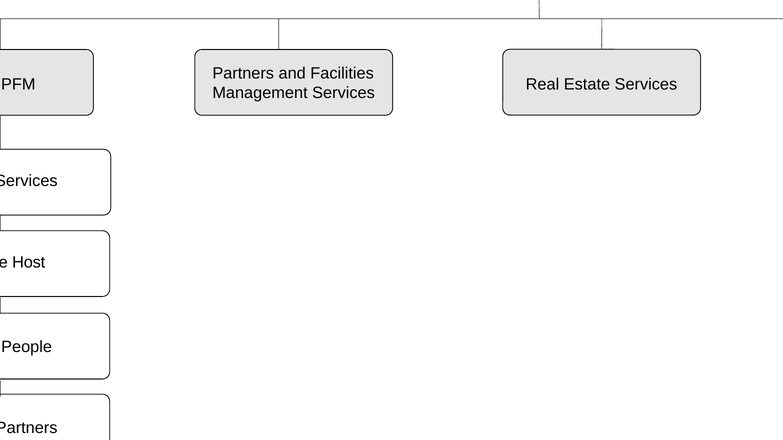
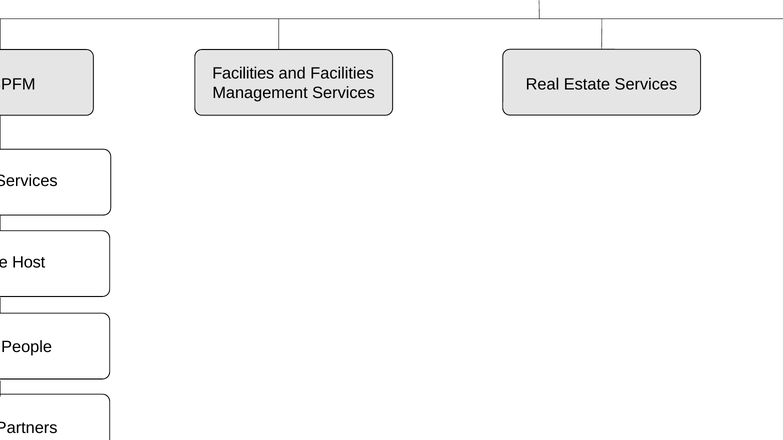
Partners at (243, 73): Partners -> Facilities
